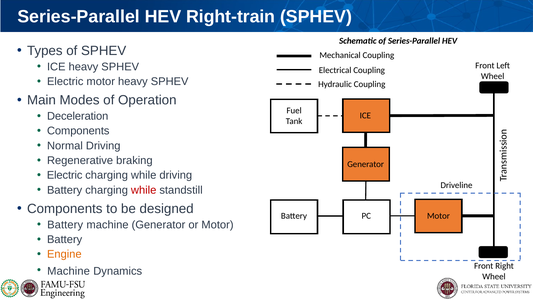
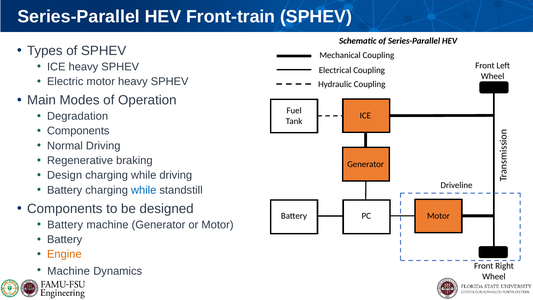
Right-train: Right-train -> Front-train
Deceleration: Deceleration -> Degradation
Electric at (65, 175): Electric -> Design
while at (144, 190) colour: red -> blue
